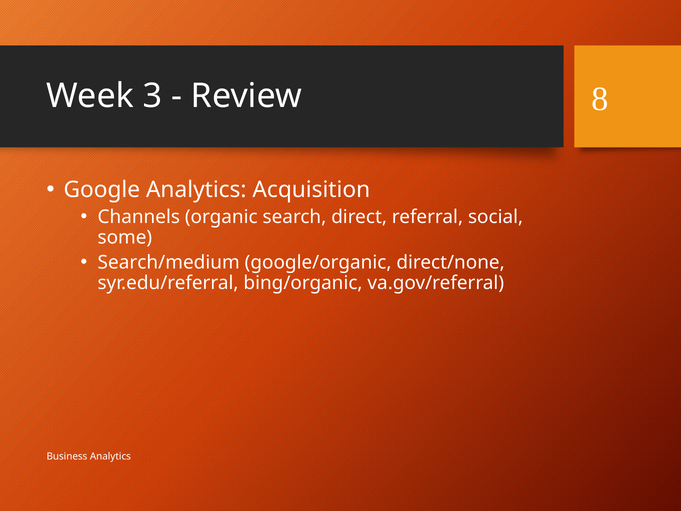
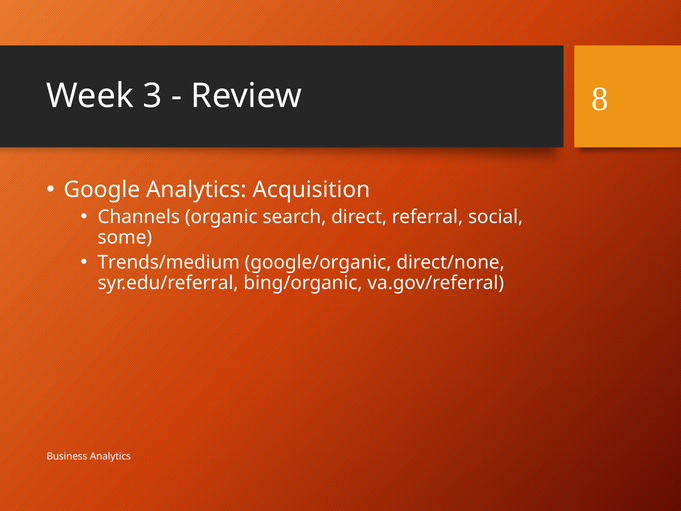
Search/medium: Search/medium -> Trends/medium
